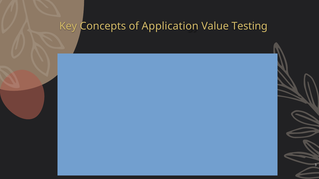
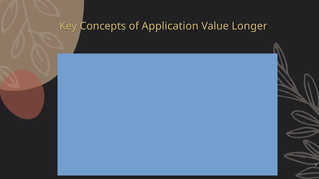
Testing: Testing -> Longer
